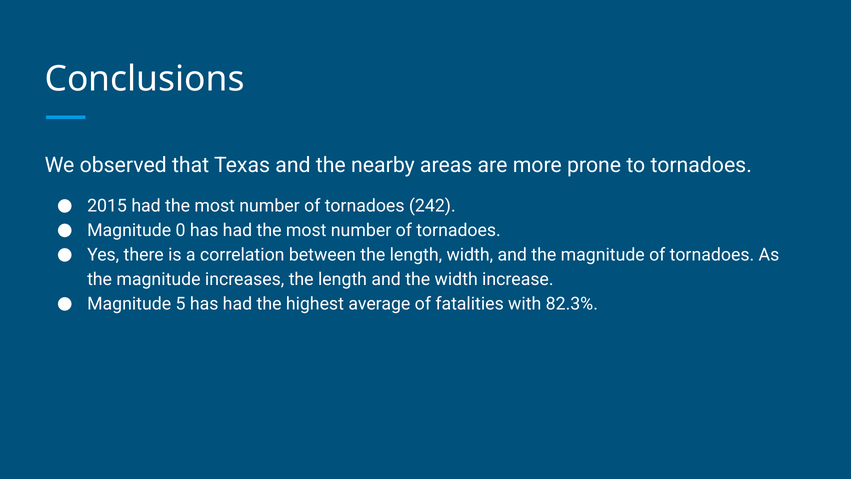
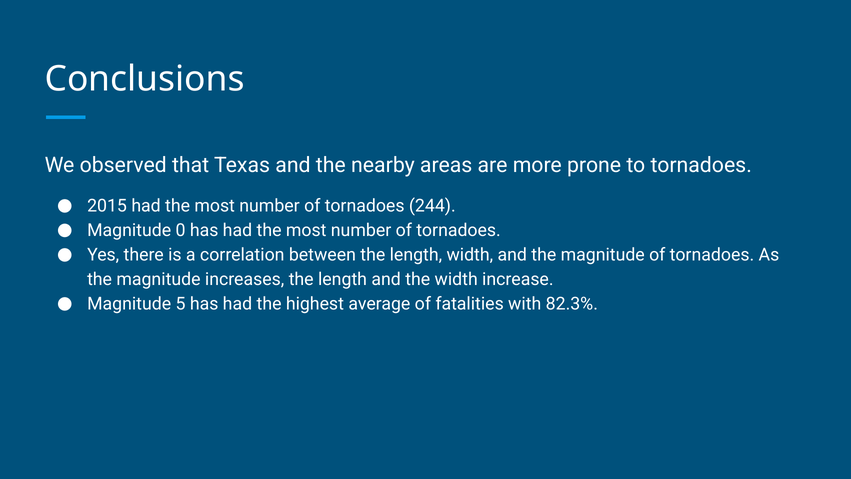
242: 242 -> 244
